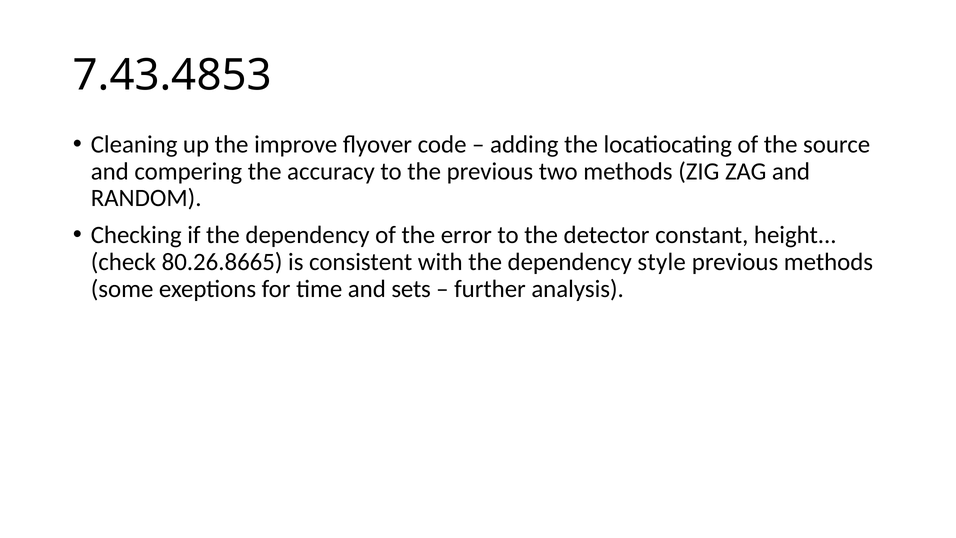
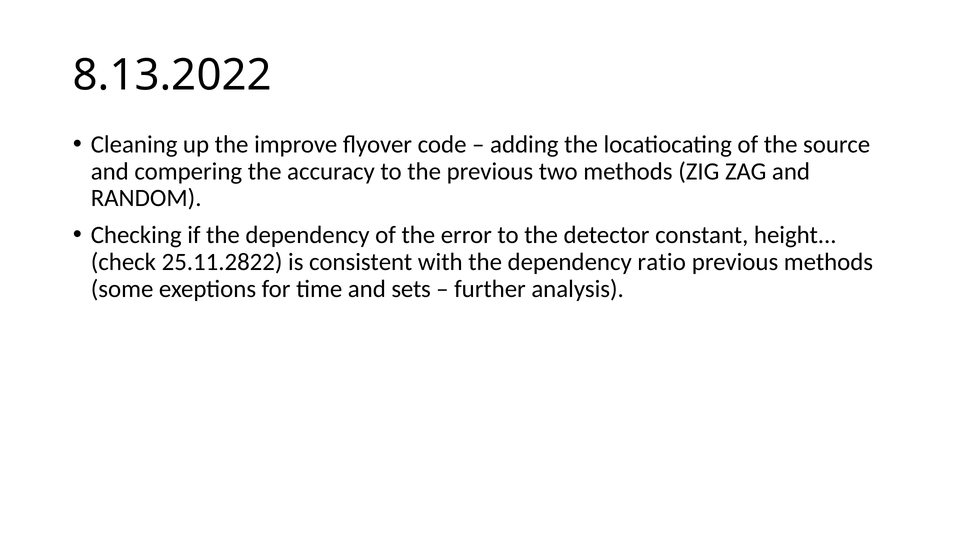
7.43.4853: 7.43.4853 -> 8.13.2022
80.26.8665: 80.26.8665 -> 25.11.2822
style: style -> ratio
